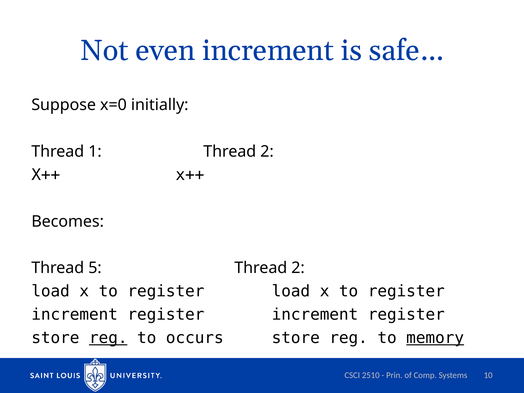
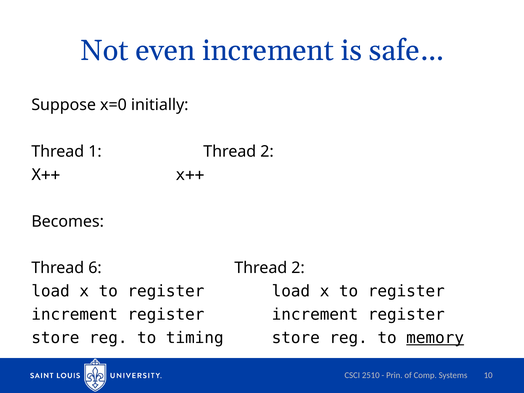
5: 5 -> 6
reg at (108, 338) underline: present -> none
occurs: occurs -> timing
